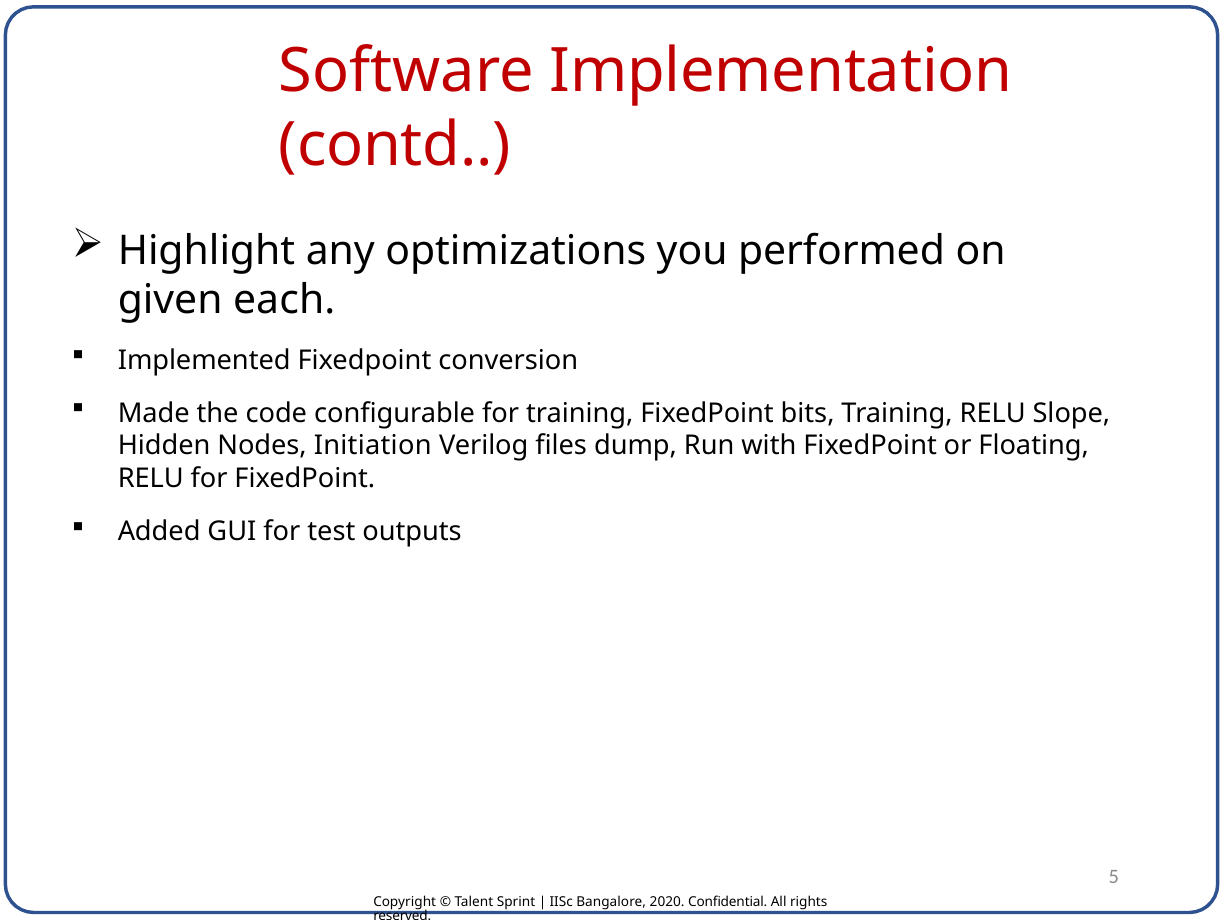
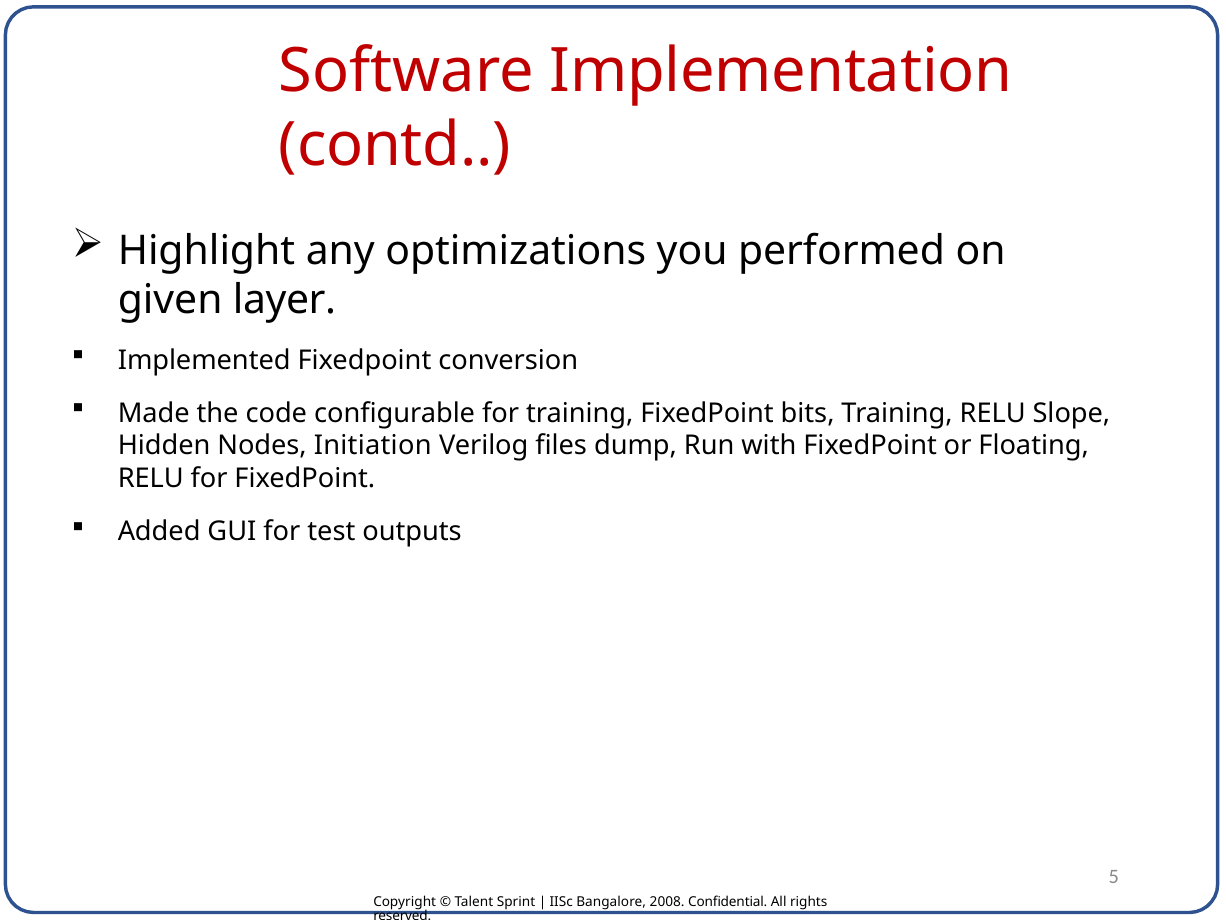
each: each -> layer
2020: 2020 -> 2008
